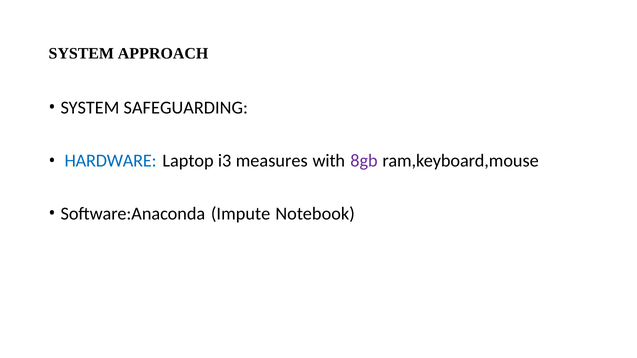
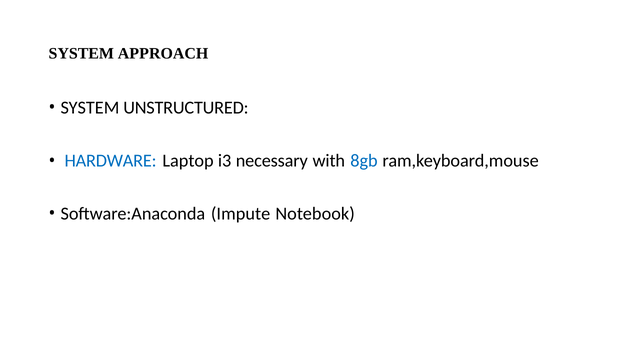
SAFEGUARDING: SAFEGUARDING -> UNSTRUCTURED
measures: measures -> necessary
8gb colour: purple -> blue
